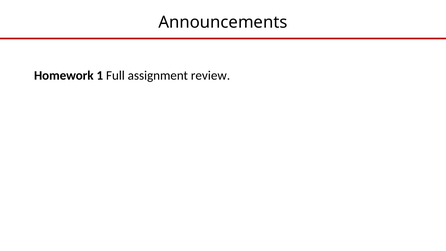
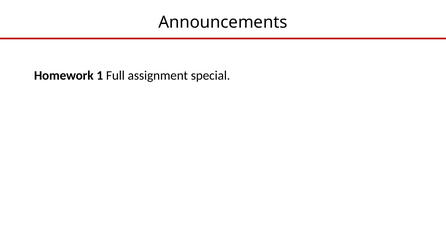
review: review -> special
